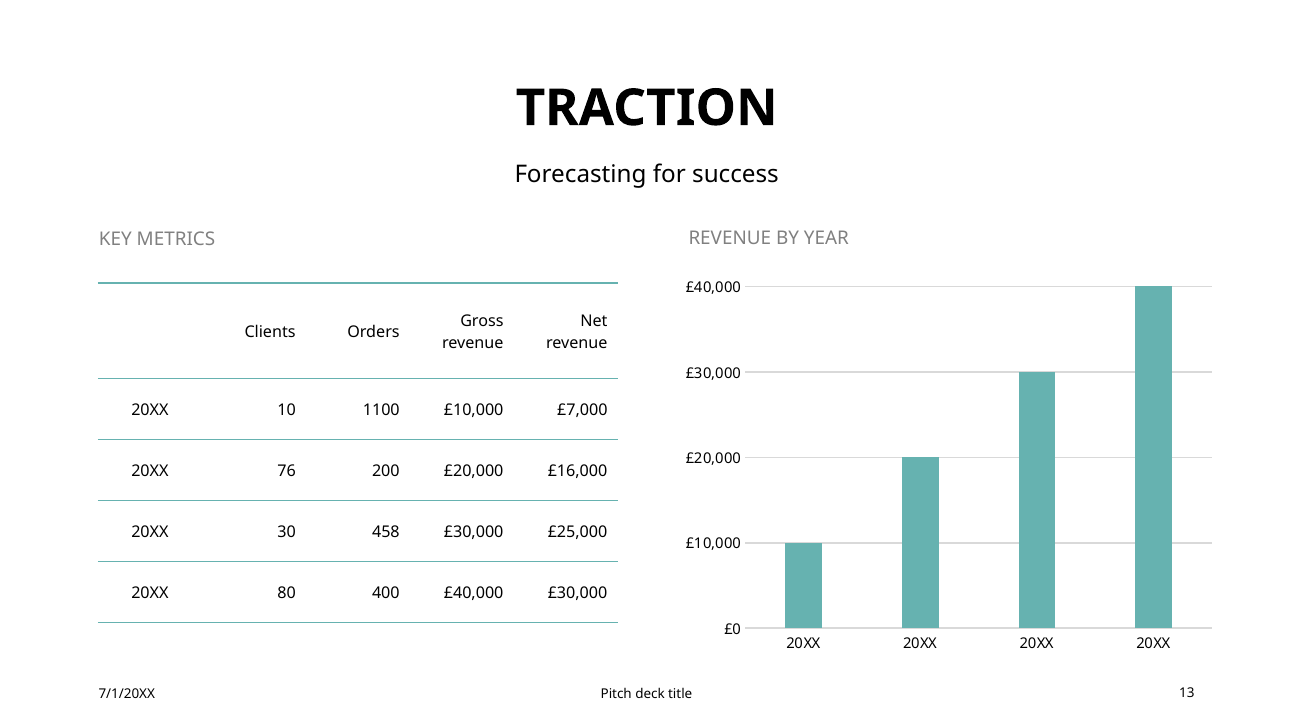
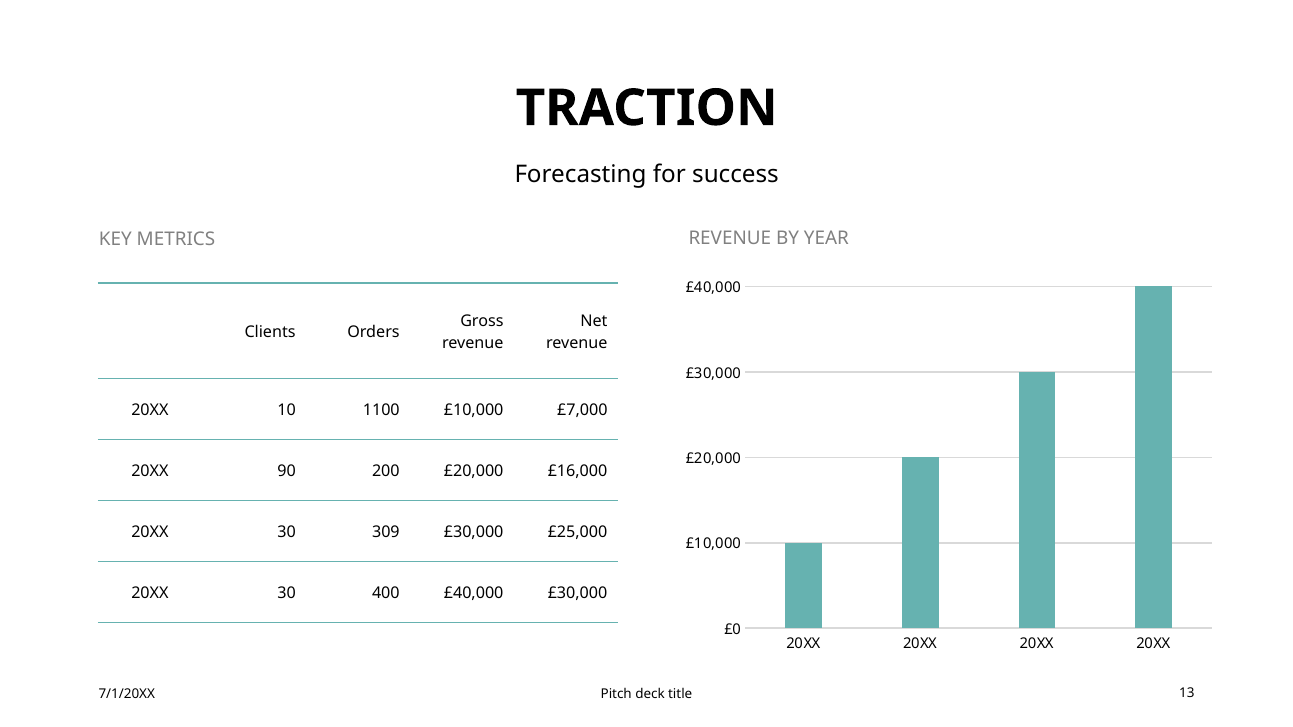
76: 76 -> 90
458: 458 -> 309
80 at (287, 593): 80 -> 30
